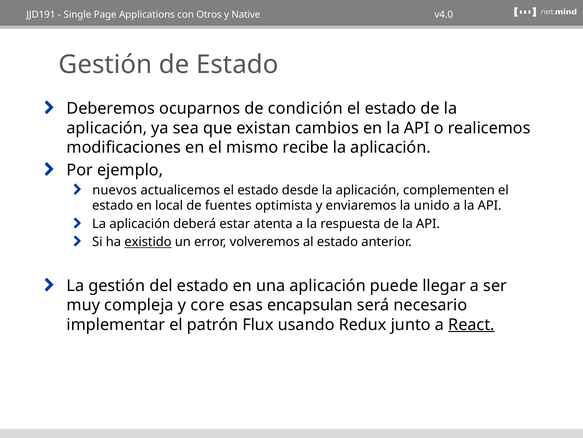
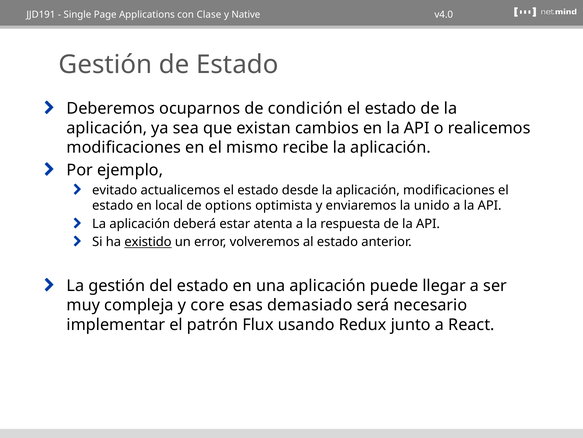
Otros: Otros -> Clase
nuevos: nuevos -> evitado
aplicación complementen: complementen -> modificaciones
fuentes: fuentes -> options
encapsulan: encapsulan -> demasiado
React underline: present -> none
